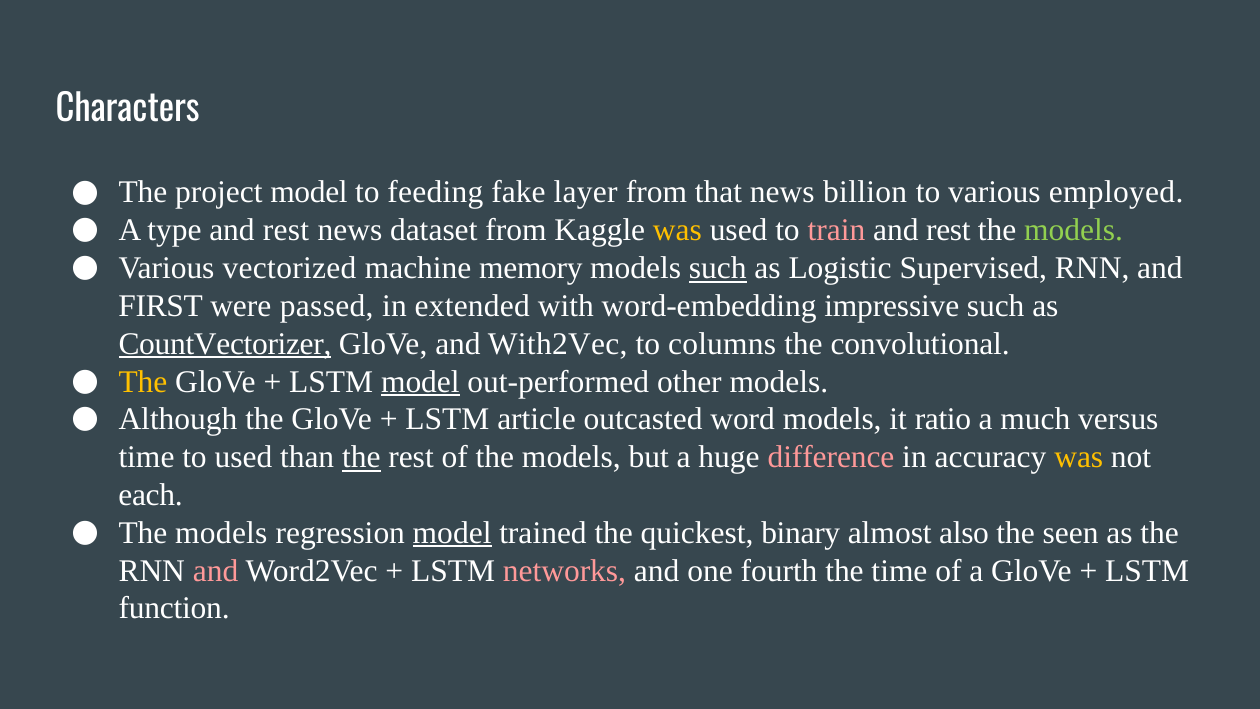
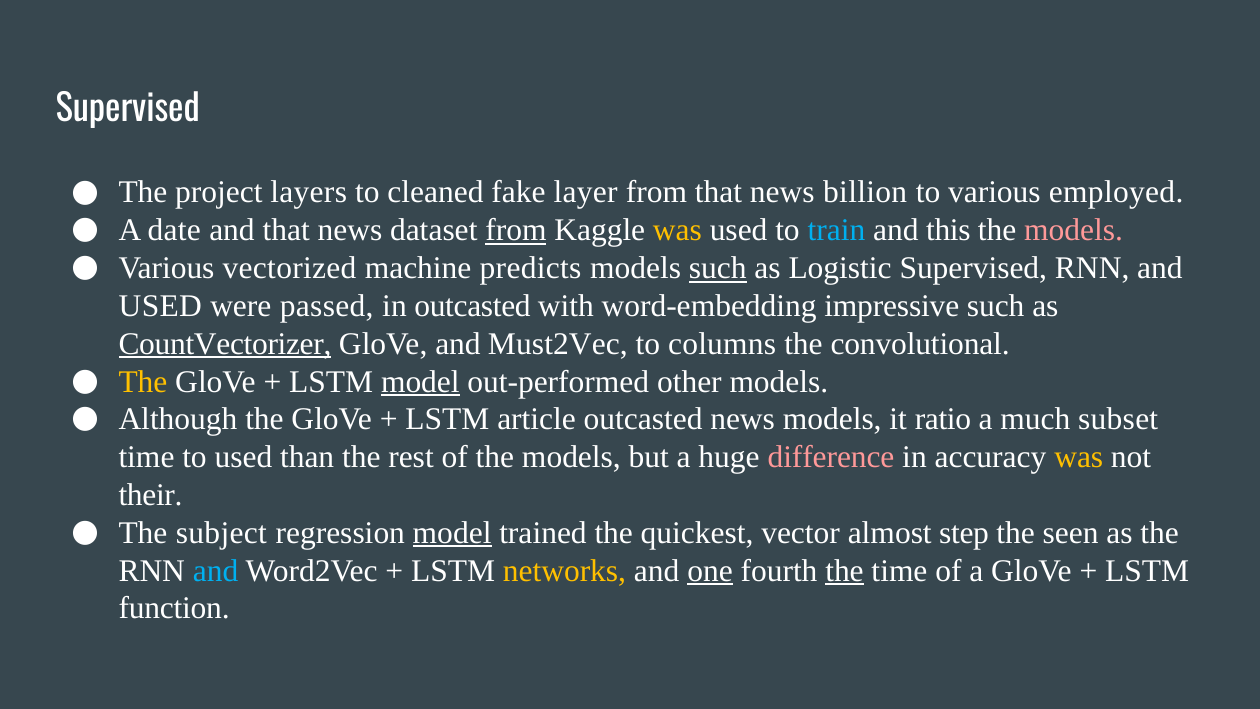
Characters at (128, 109): Characters -> Supervised
project model: model -> layers
feeding: feeding -> cleaned
type: type -> date
rest at (286, 230): rest -> that
from at (516, 230) underline: none -> present
train colour: pink -> light blue
rest at (948, 230): rest -> this
models at (1074, 230) colour: light green -> pink
memory: memory -> predicts
FIRST at (161, 306): FIRST -> USED
in extended: extended -> outcasted
With2Vec: With2Vec -> Must2Vec
outcasted word: word -> news
versus: versus -> subset
the at (361, 457) underline: present -> none
each: each -> their
models at (221, 533): models -> subject
binary: binary -> vector
also: also -> step
and at (216, 570) colour: pink -> light blue
networks colour: pink -> yellow
one underline: none -> present
the at (844, 570) underline: none -> present
